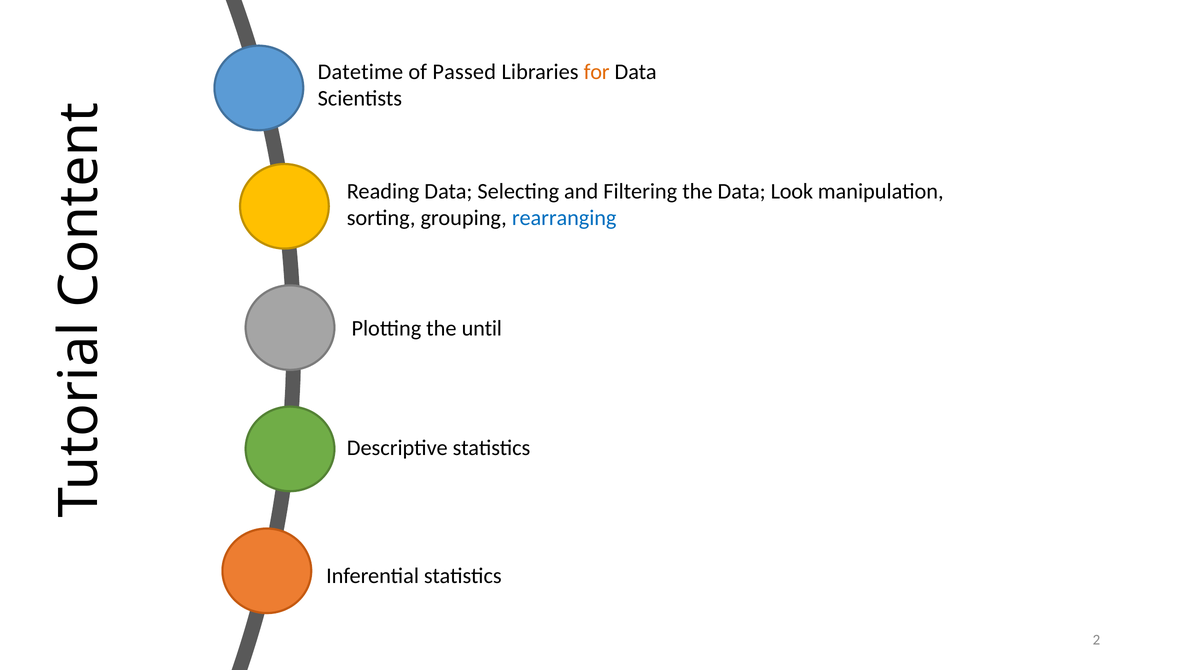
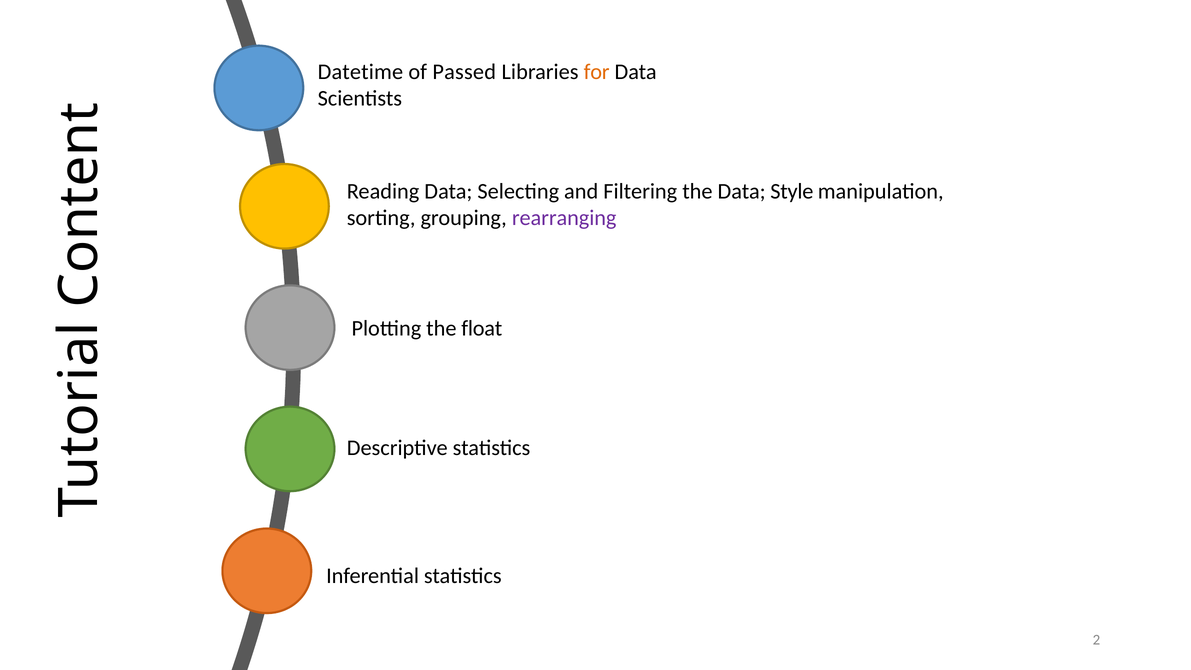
Look: Look -> Style
rearranging colour: blue -> purple
until: until -> float
